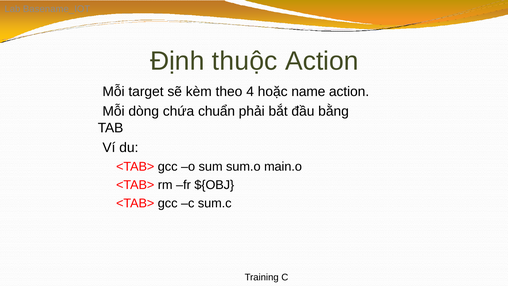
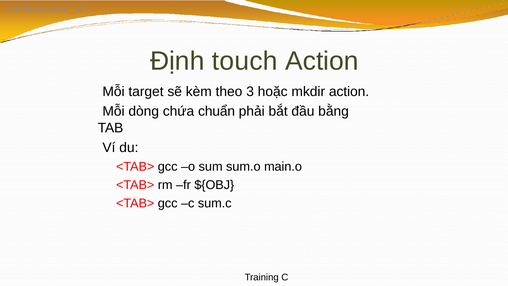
thuộc: thuộc -> touch
4: 4 -> 3
name: name -> mkdir
